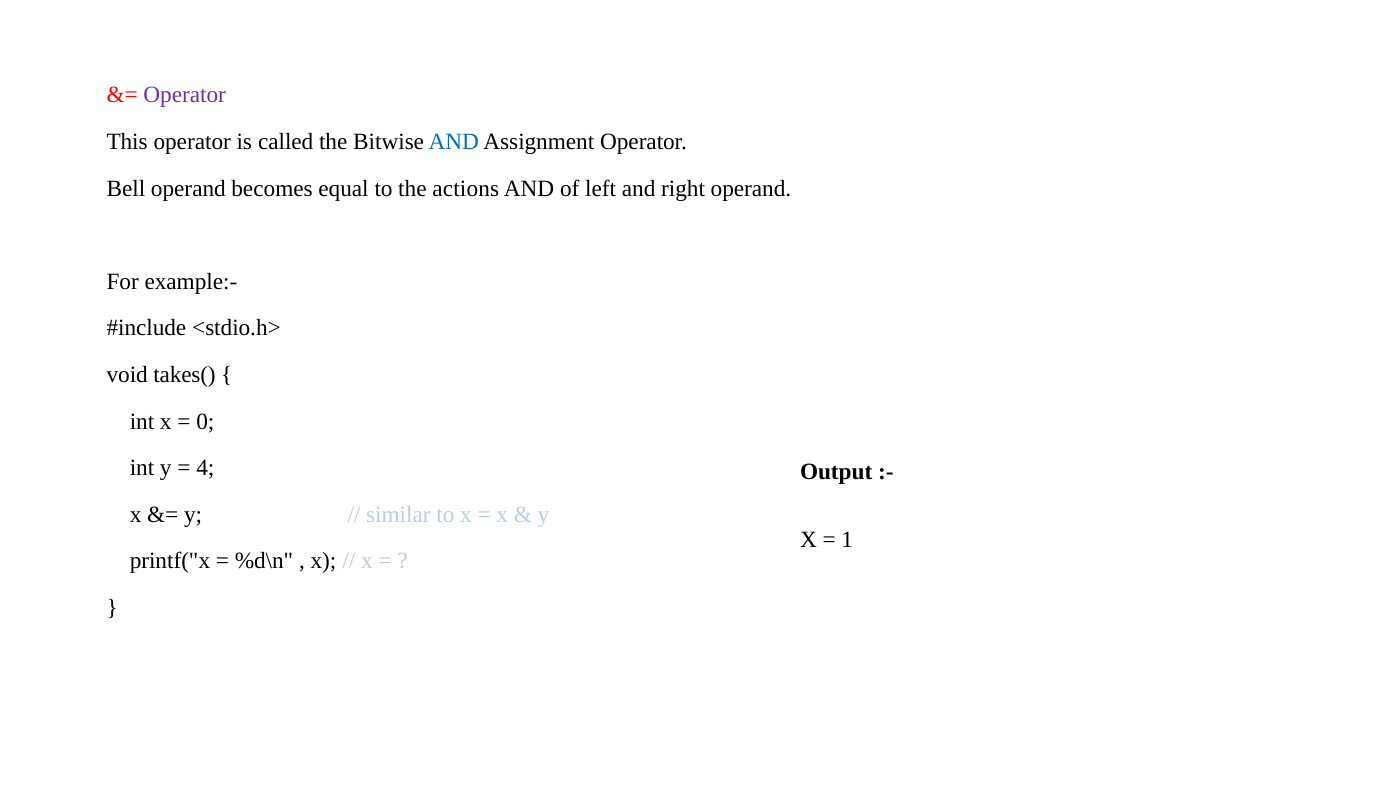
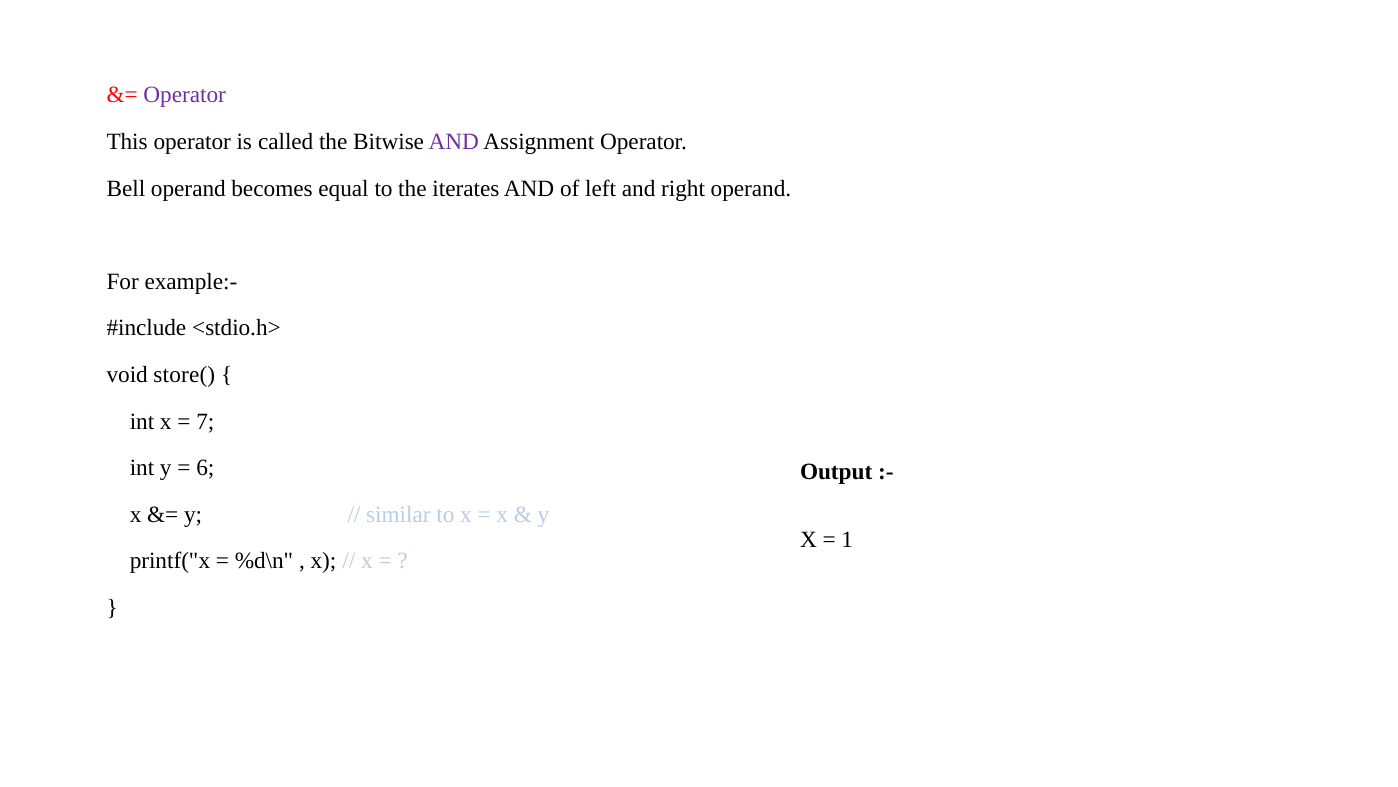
AND at (454, 142) colour: blue -> purple
actions: actions -> iterates
takes(: takes( -> store(
0: 0 -> 7
4: 4 -> 6
